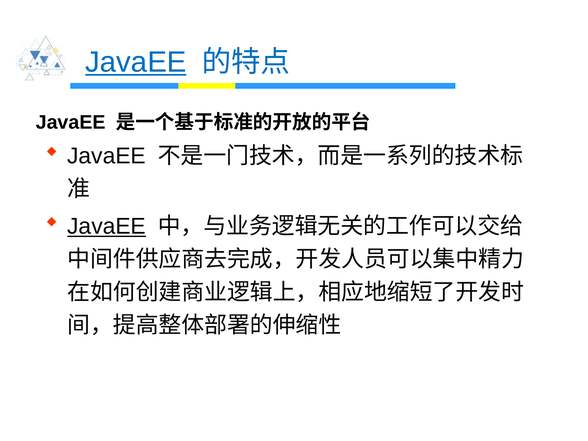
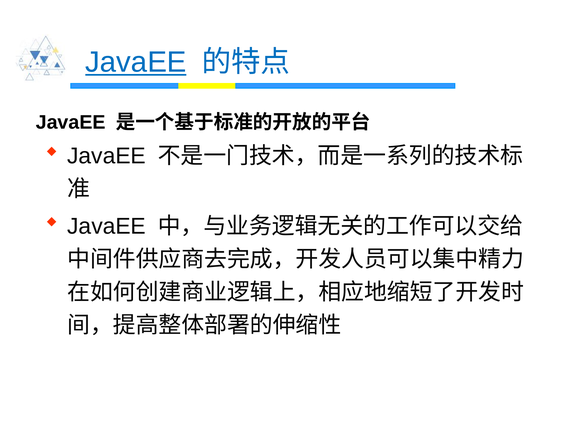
JavaEE at (107, 226) underline: present -> none
